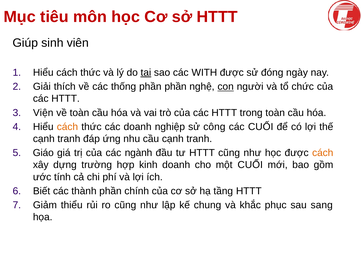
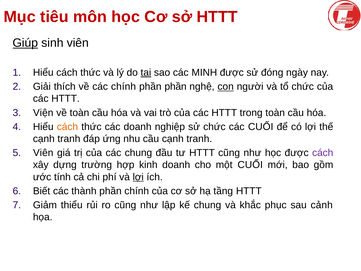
Giúp underline: none -> present
WITH: WITH -> MINH
các thống: thống -> chính
sử công: công -> chức
Giáo at (43, 153): Giáo -> Viên
các ngành: ngành -> chung
cách at (323, 153) colour: orange -> purple
lợi at (138, 177) underline: none -> present
sang: sang -> cảnh
